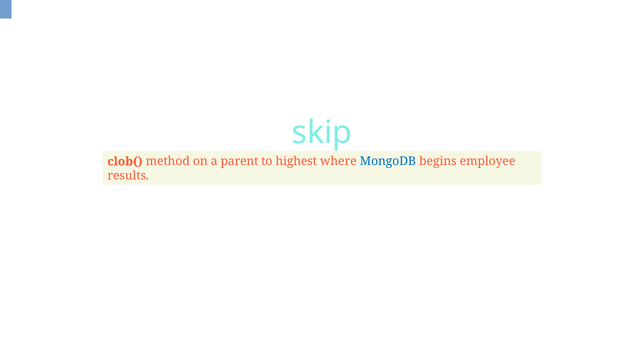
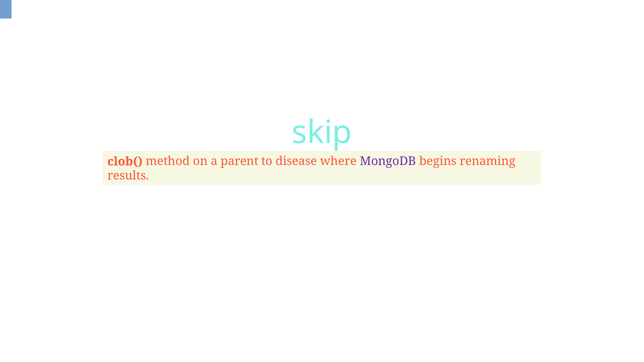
highest: highest -> disease
MongoDB colour: blue -> purple
employee: employee -> renaming
